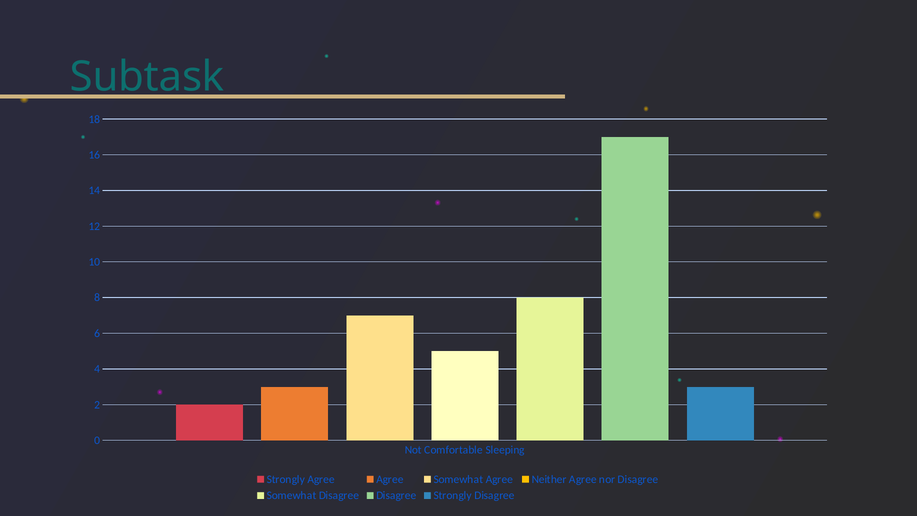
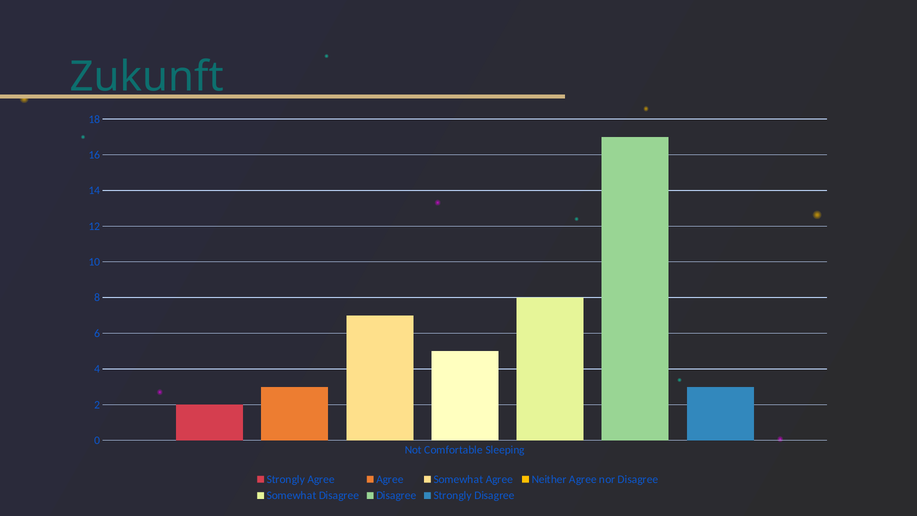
Subtask: Subtask -> Zukunft
